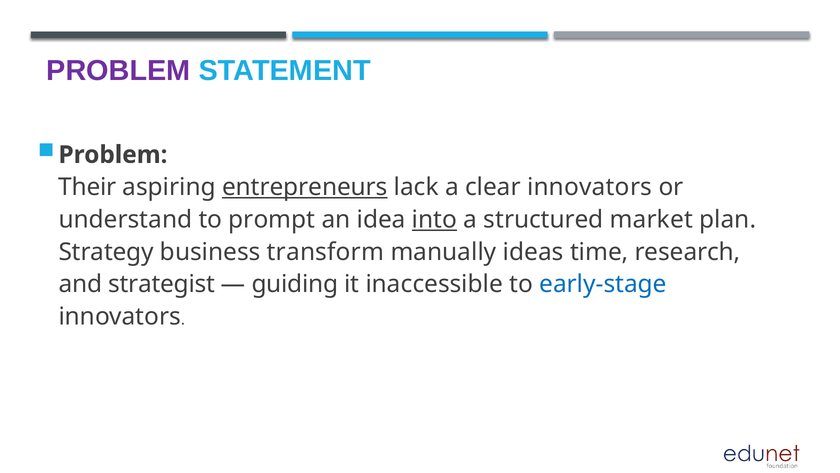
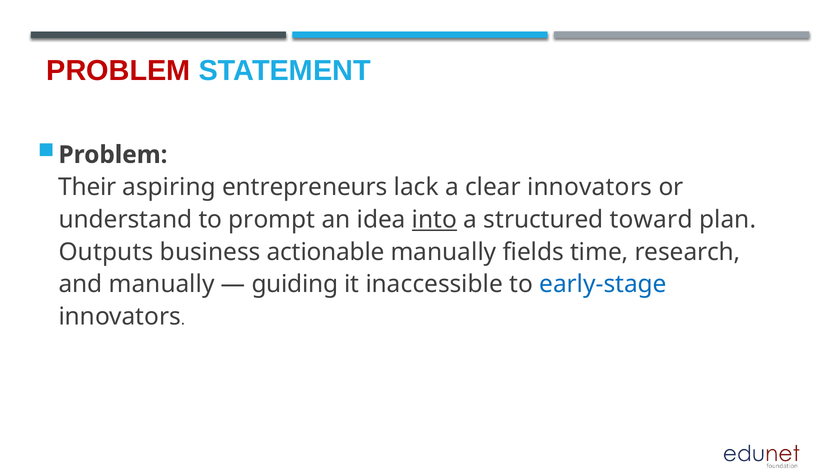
PROBLEM at (118, 71) colour: purple -> red
entrepreneurs underline: present -> none
market: market -> toward
Strategy: Strategy -> Outputs
transform: transform -> actionable
ideas: ideas -> fields
and strategist: strategist -> manually
